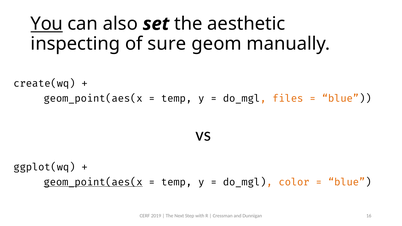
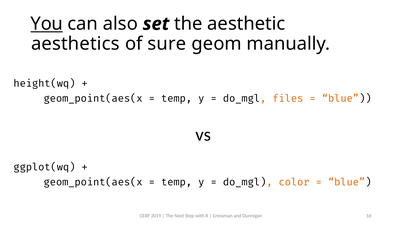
inspecting: inspecting -> aesthetics
create(wq: create(wq -> height(wq
geom_point(aes(x at (93, 182) underline: present -> none
